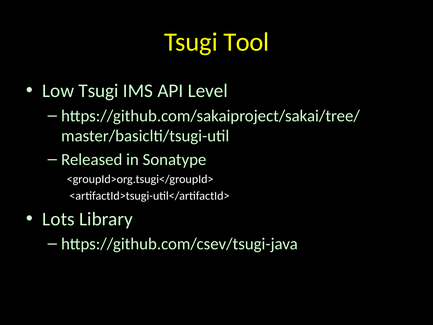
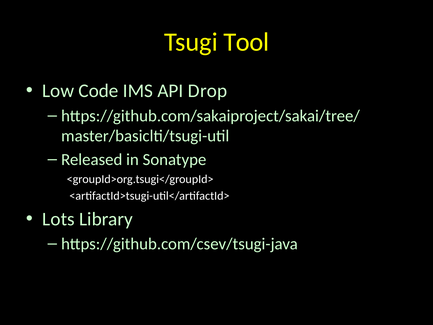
Low Tsugi: Tsugi -> Code
Level: Level -> Drop
